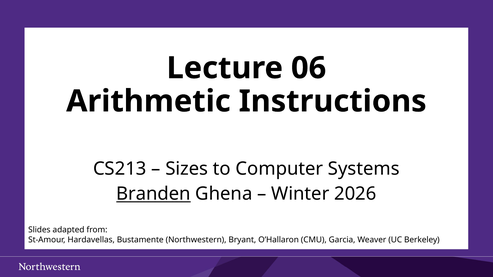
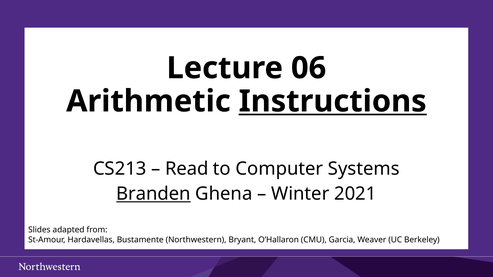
Instructions underline: none -> present
Sizes: Sizes -> Read
2026: 2026 -> 2021
